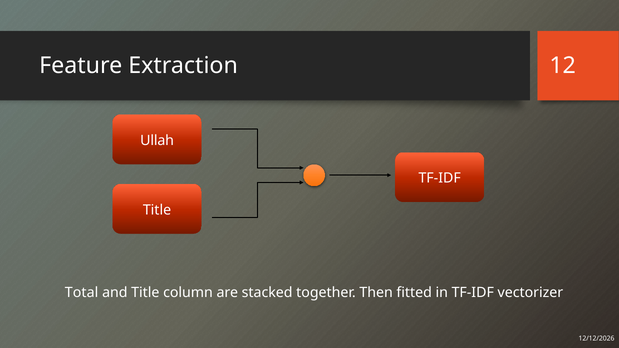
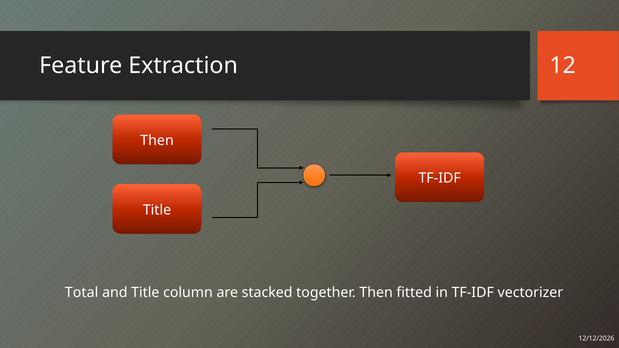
Ullah at (157, 140): Ullah -> Then
